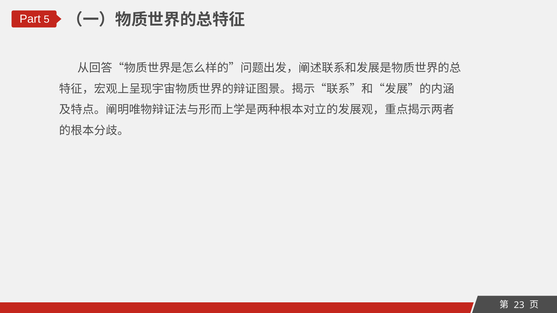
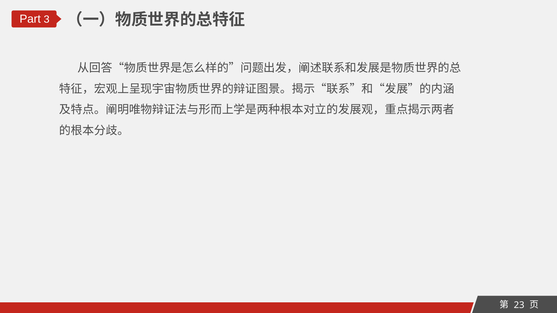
5: 5 -> 3
